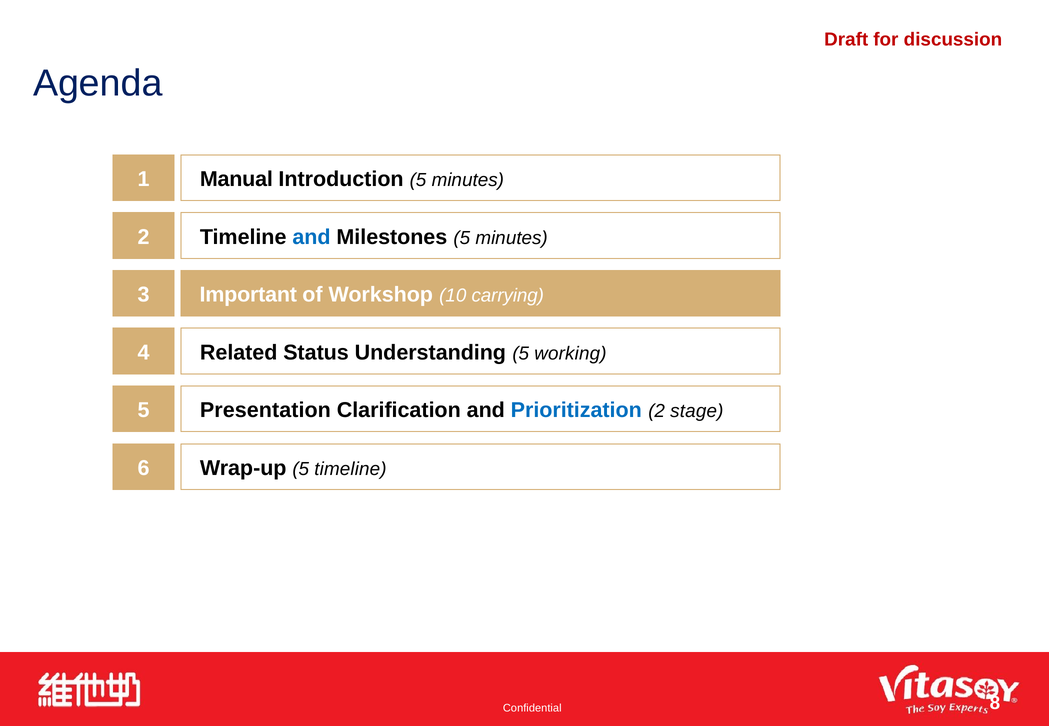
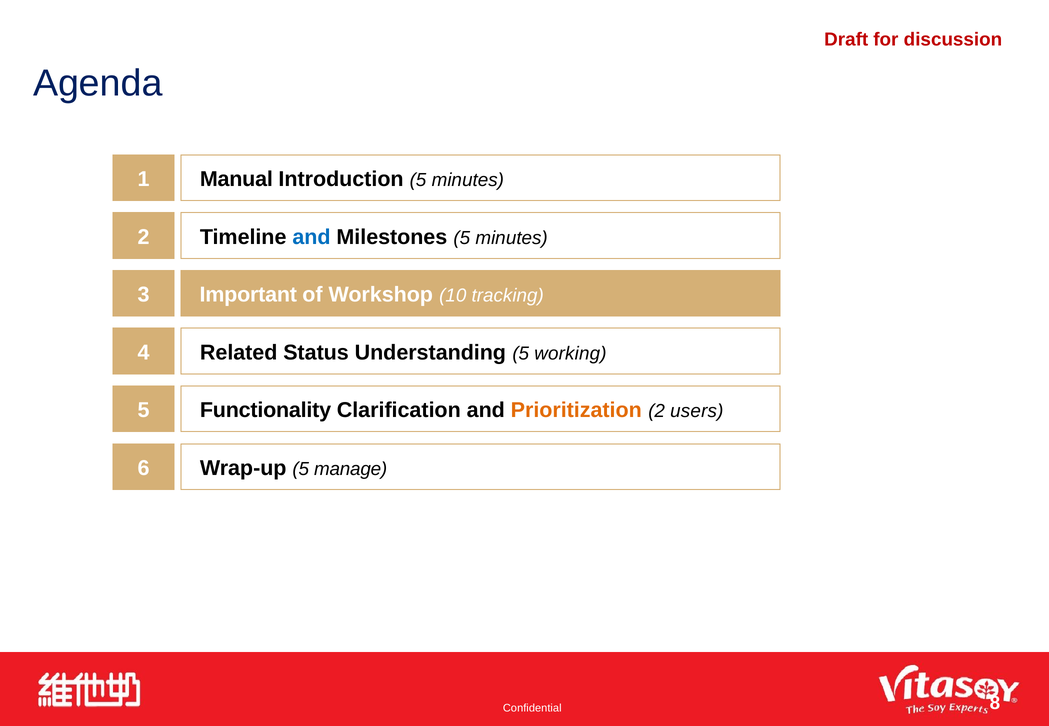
carrying: carrying -> tracking
Presentation: Presentation -> Functionality
Prioritization colour: blue -> orange
stage: stage -> users
5 timeline: timeline -> manage
